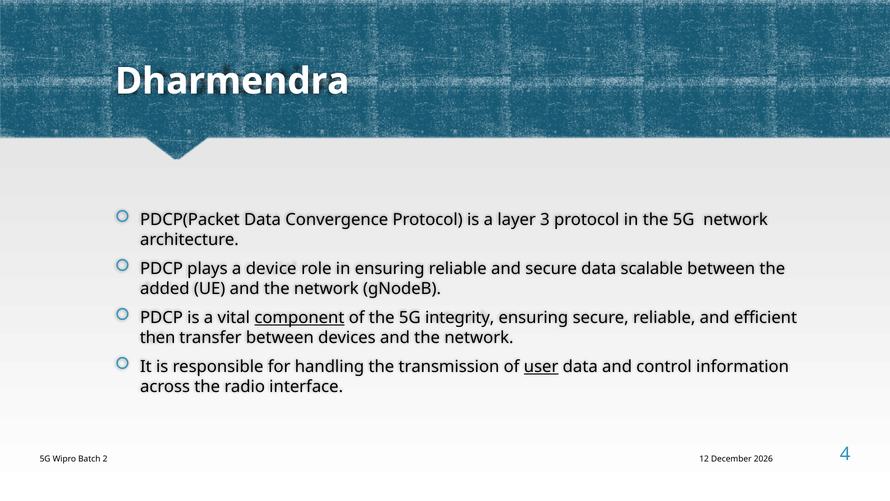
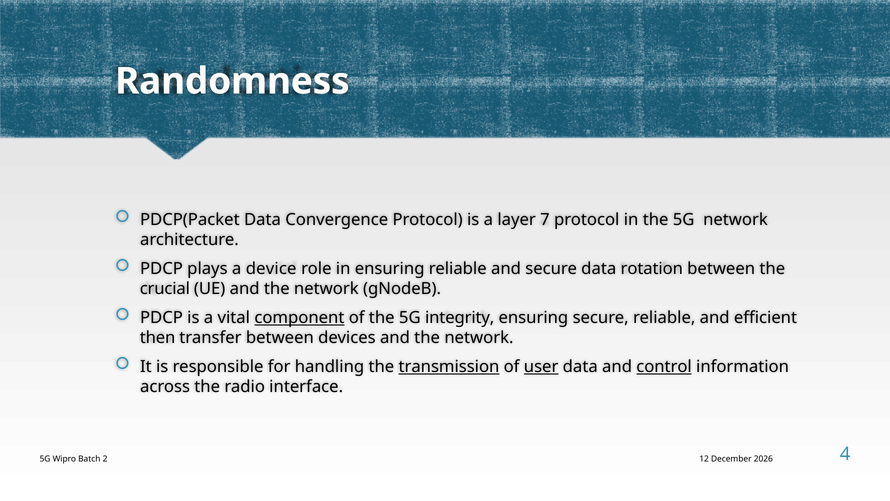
Dharmendra: Dharmendra -> Randomness
3: 3 -> 7
scalable: scalable -> rotation
added: added -> crucial
transmission underline: none -> present
control underline: none -> present
